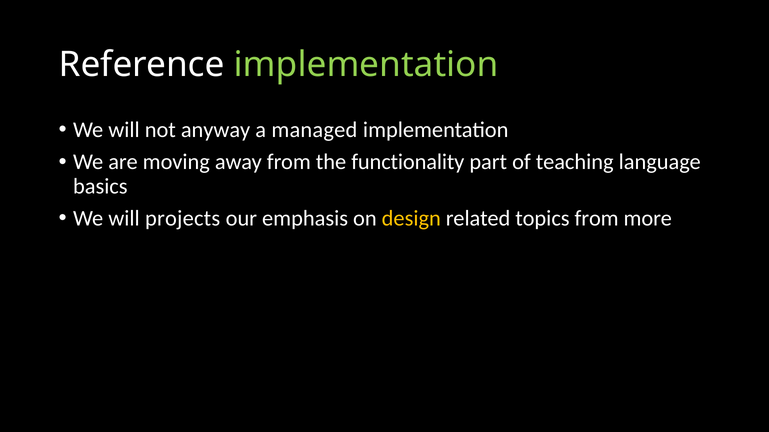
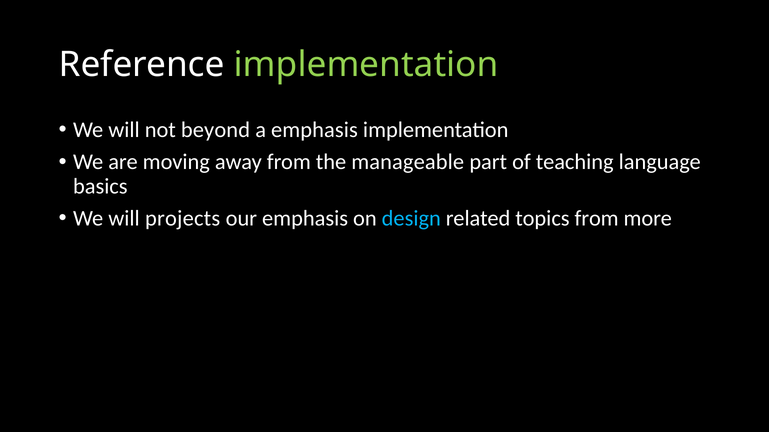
anyway: anyway -> beyond
a managed: managed -> emphasis
functionality: functionality -> manageable
design colour: yellow -> light blue
